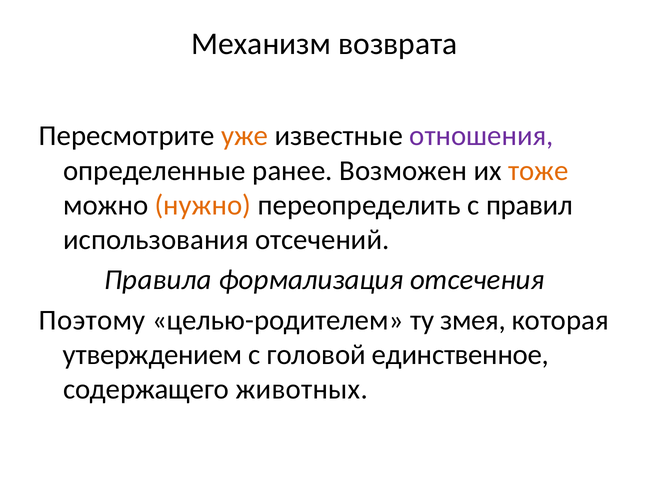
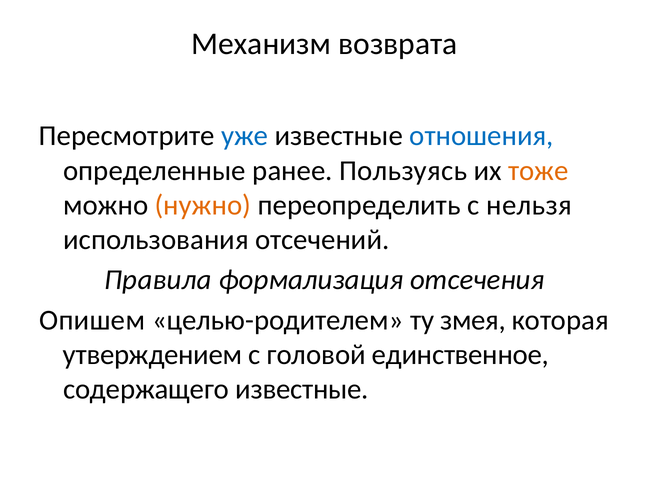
уже colour: orange -> blue
отношения colour: purple -> blue
Возможен: Возможен -> Пользуясь
правил: правил -> нельзя
Поэтому: Поэтому -> Опишем
содержащего животных: животных -> известные
